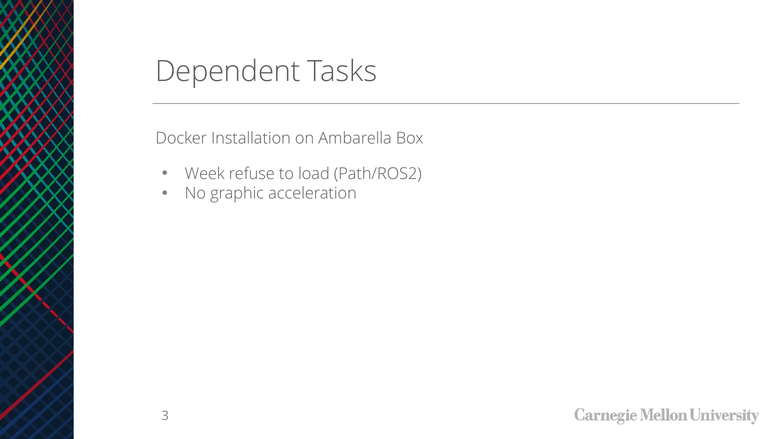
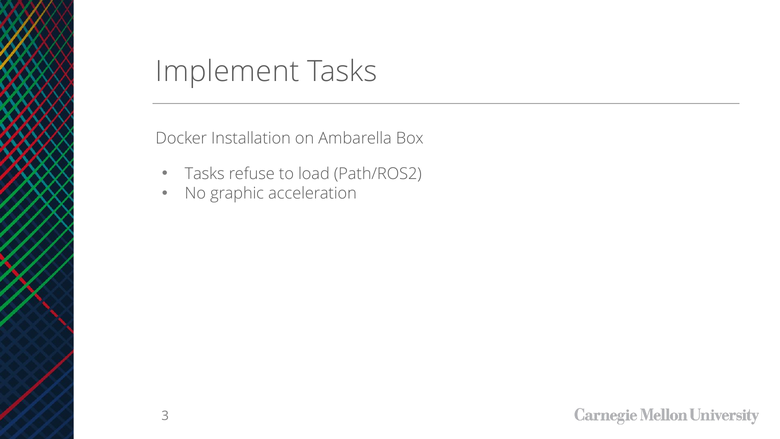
Dependent: Dependent -> Implement
Week at (205, 174): Week -> Tasks
